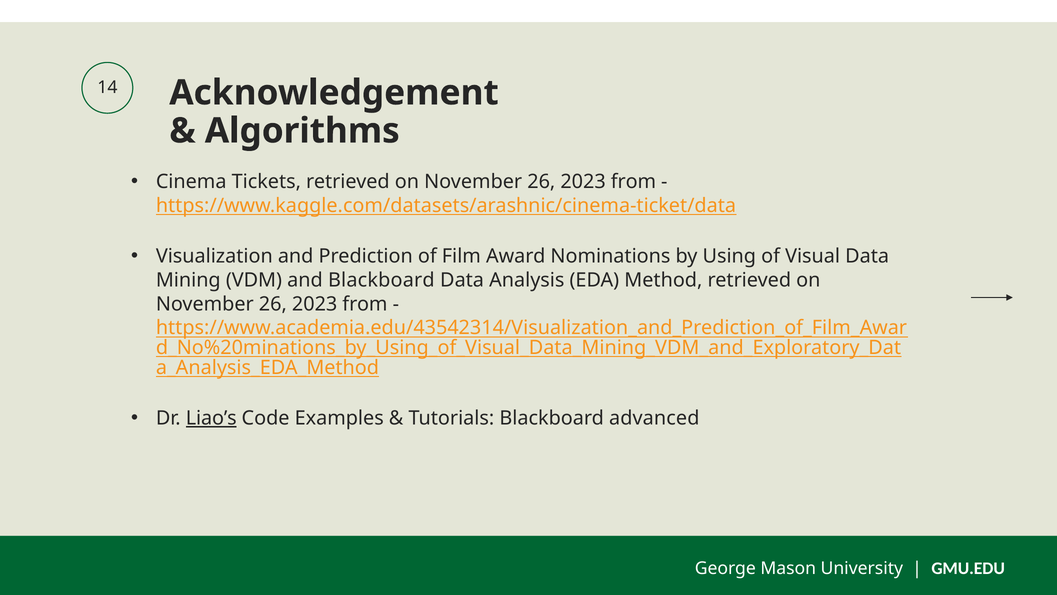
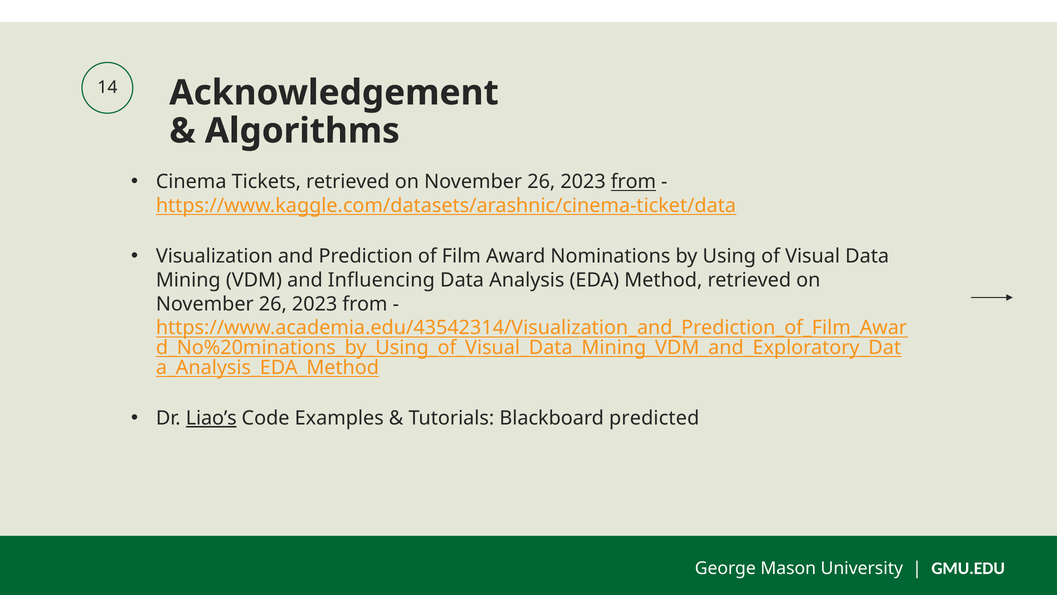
from at (633, 182) underline: none -> present
and Blackboard: Blackboard -> Influencing
advanced: advanced -> predicted
